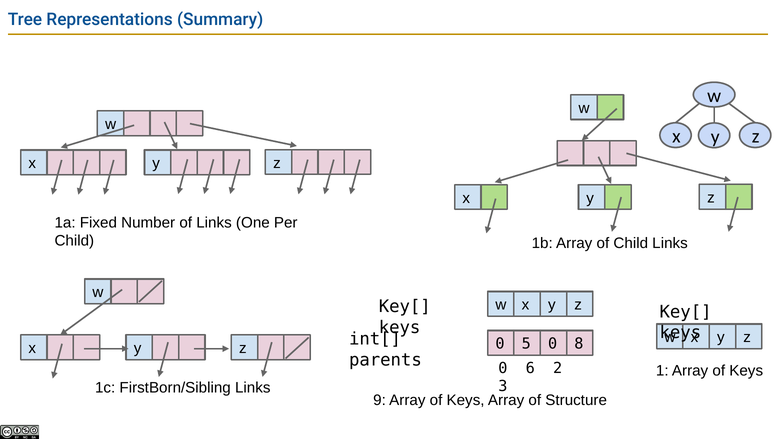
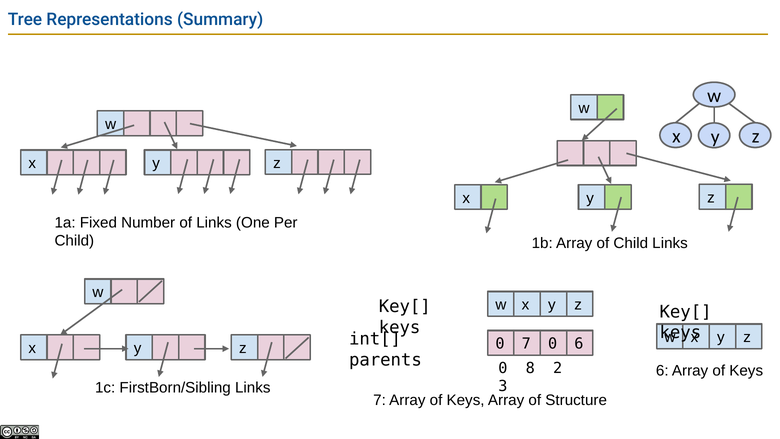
0 5: 5 -> 7
0 8: 8 -> 6
6: 6 -> 8
1 at (662, 371): 1 -> 6
9 at (380, 400): 9 -> 7
